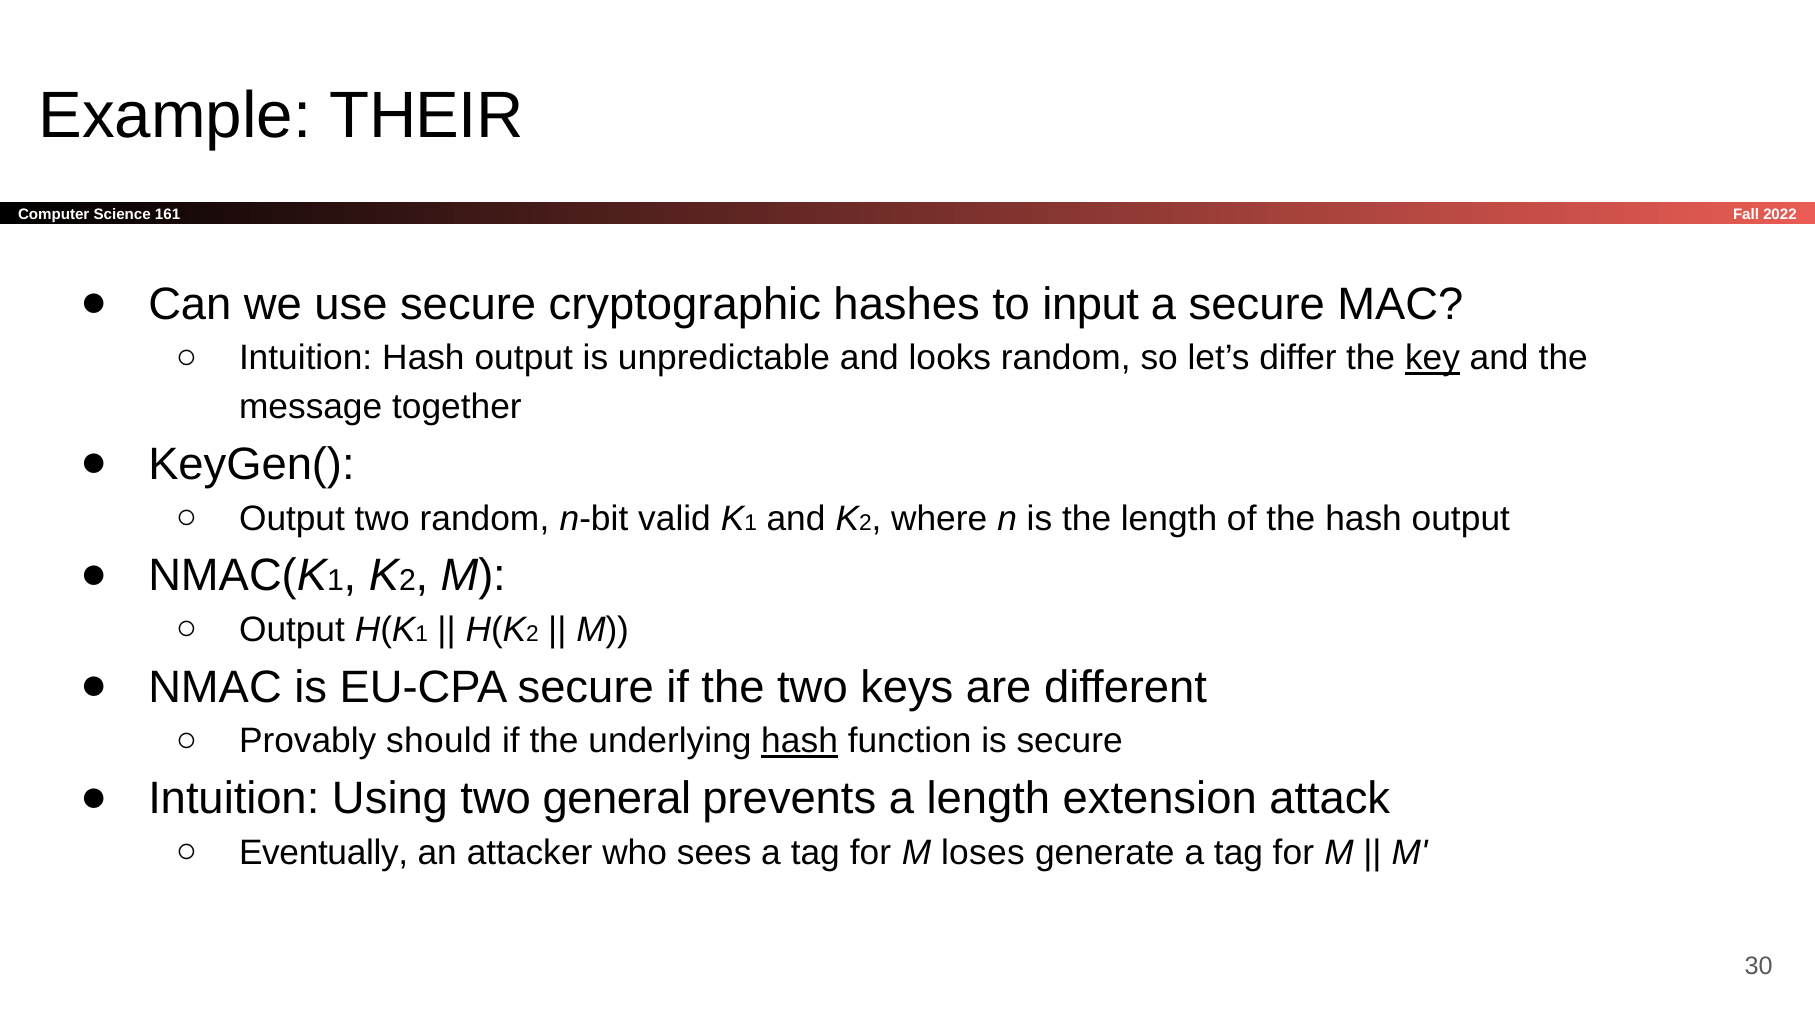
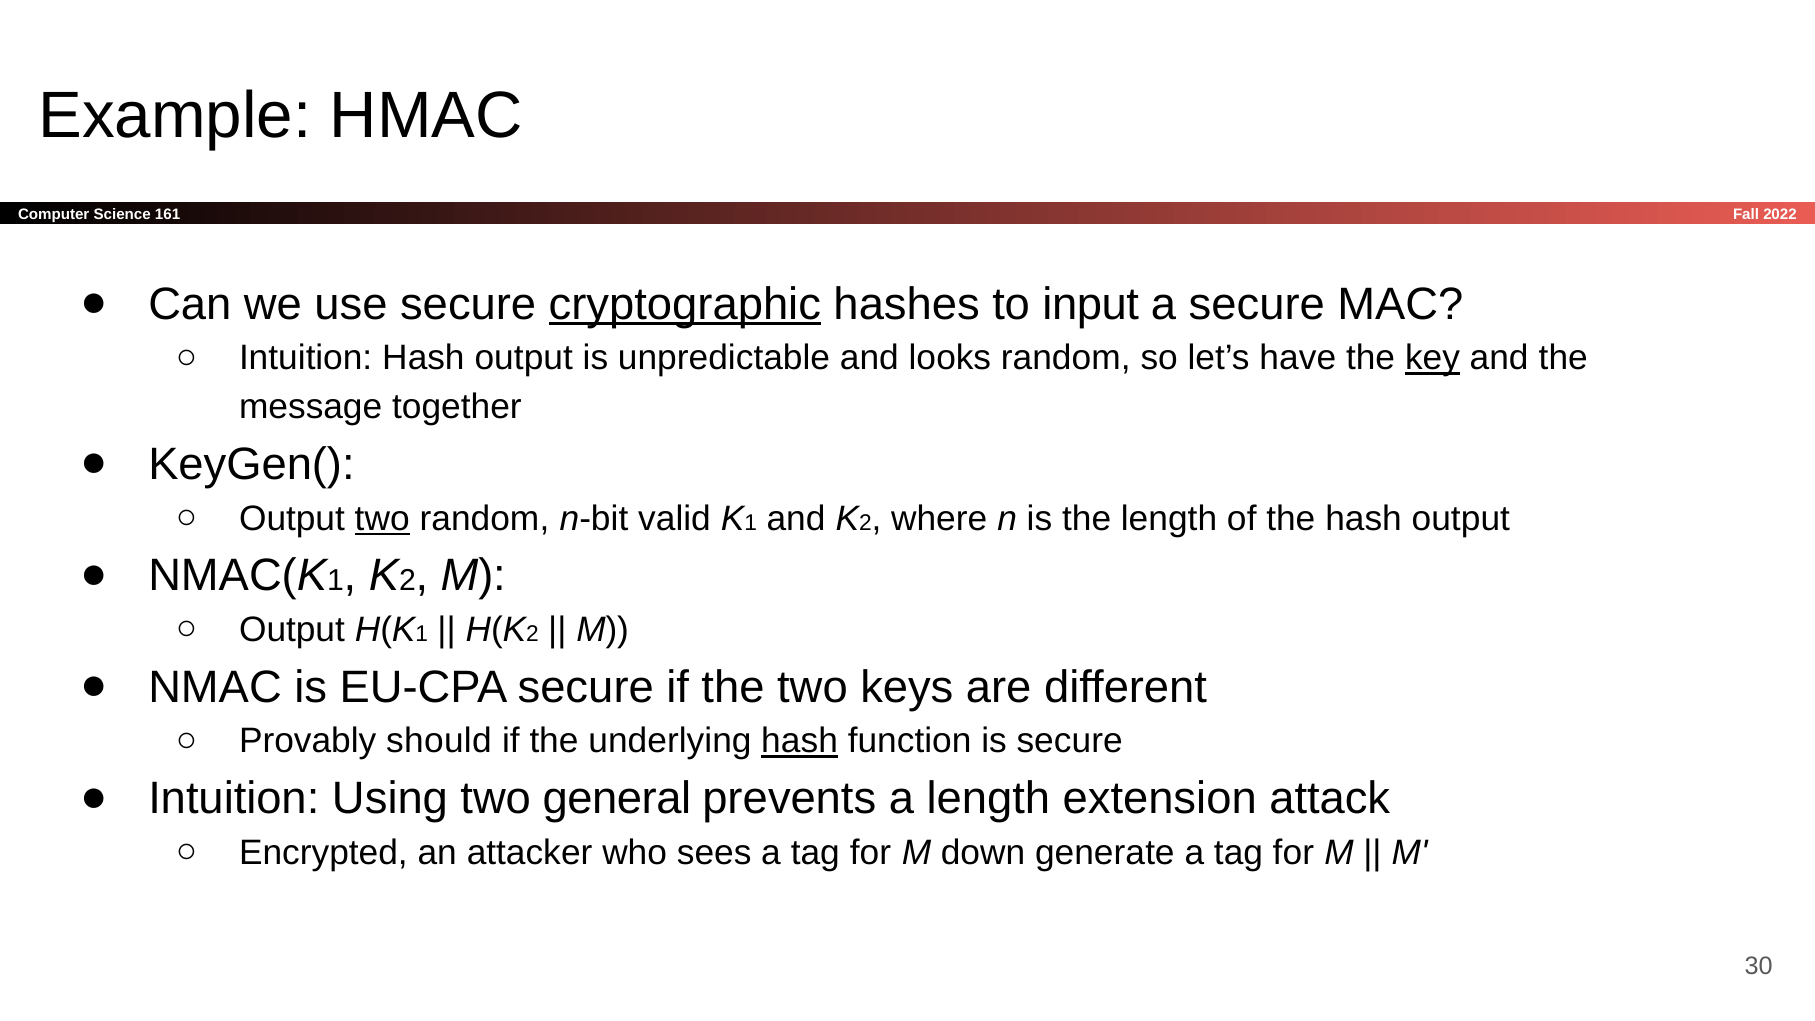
THEIR: THEIR -> HMAC
cryptographic underline: none -> present
differ: differ -> have
two at (382, 518) underline: none -> present
Eventually: Eventually -> Encrypted
loses: loses -> down
